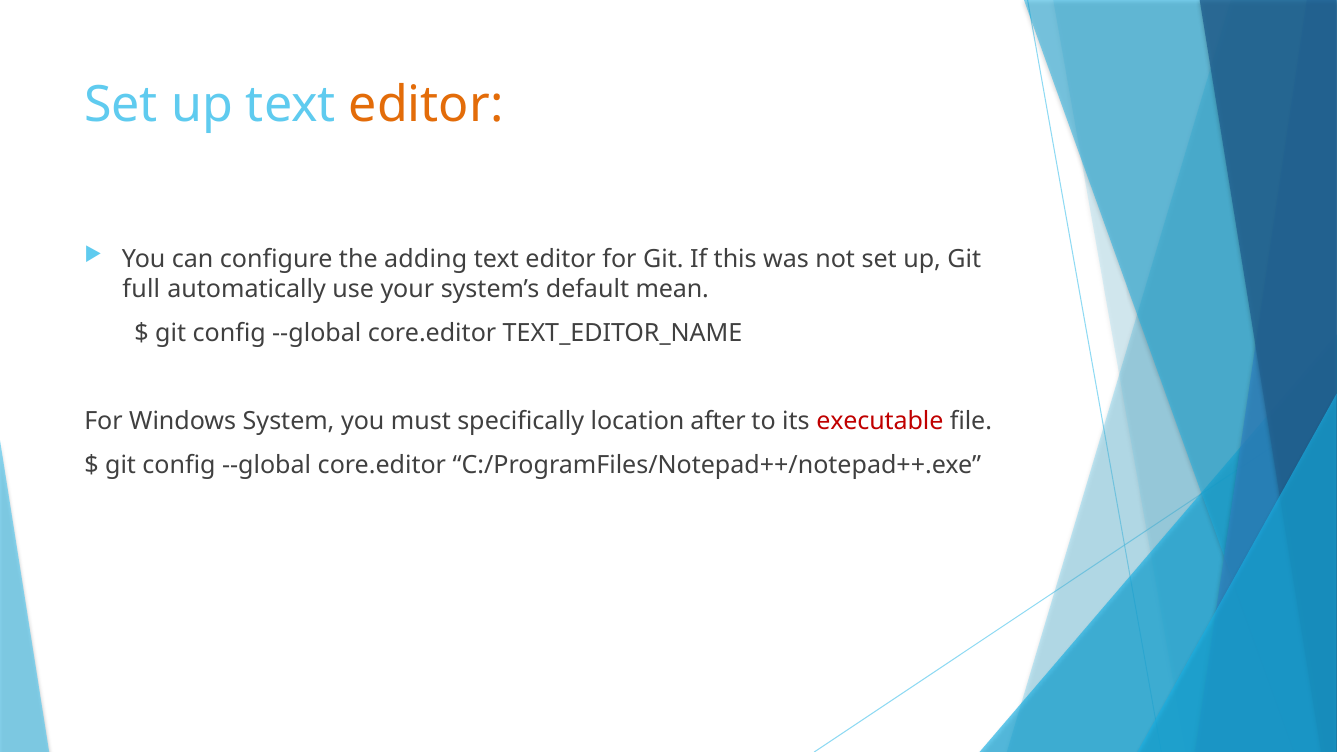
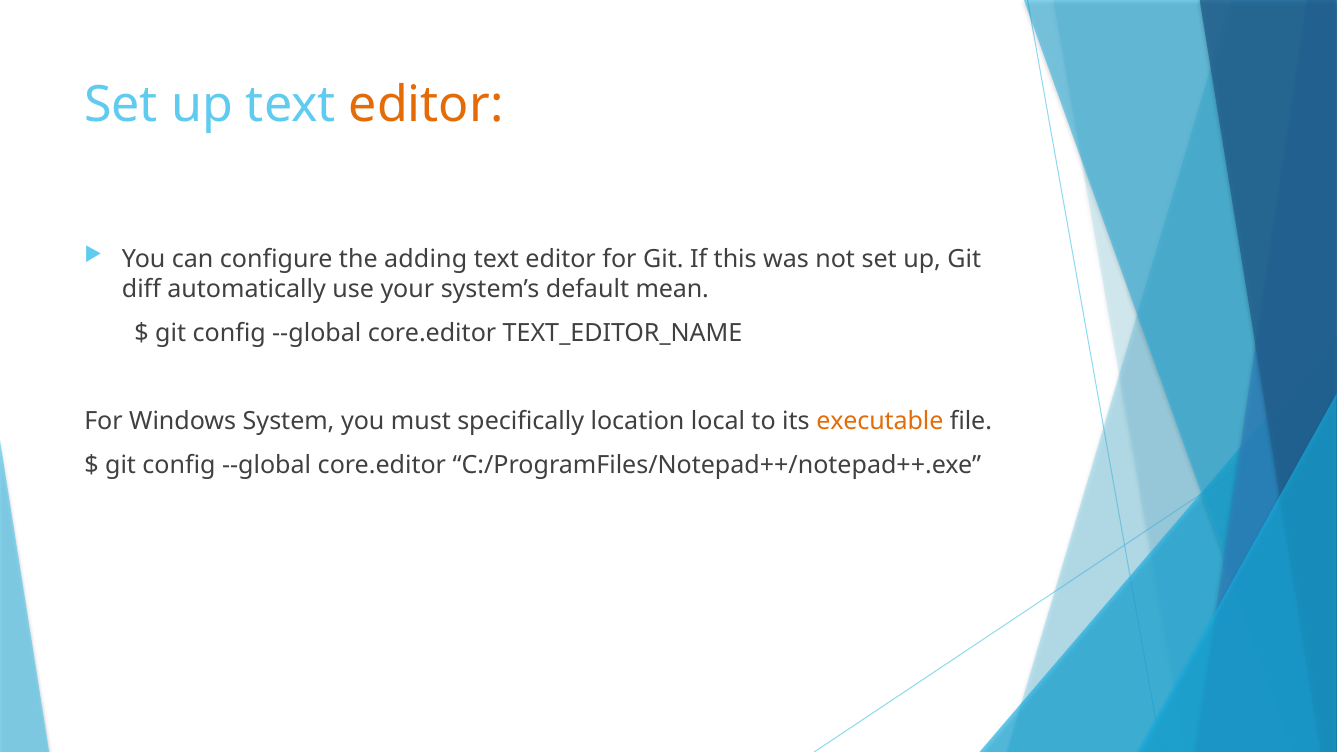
full: full -> diff
after: after -> local
executable colour: red -> orange
